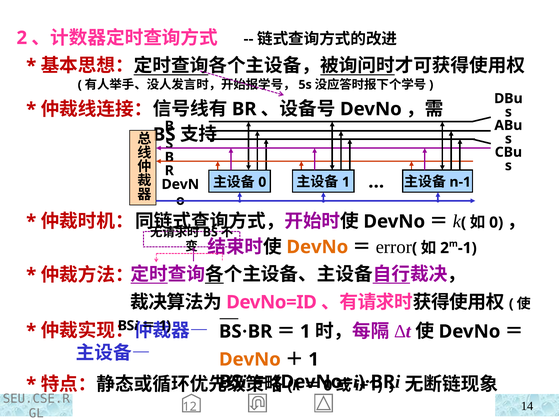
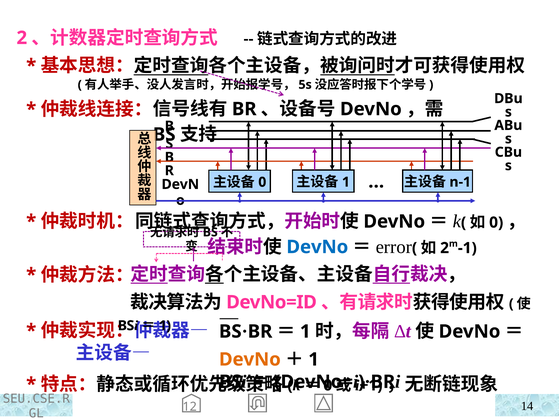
DevNo at (317, 247) colour: orange -> blue
